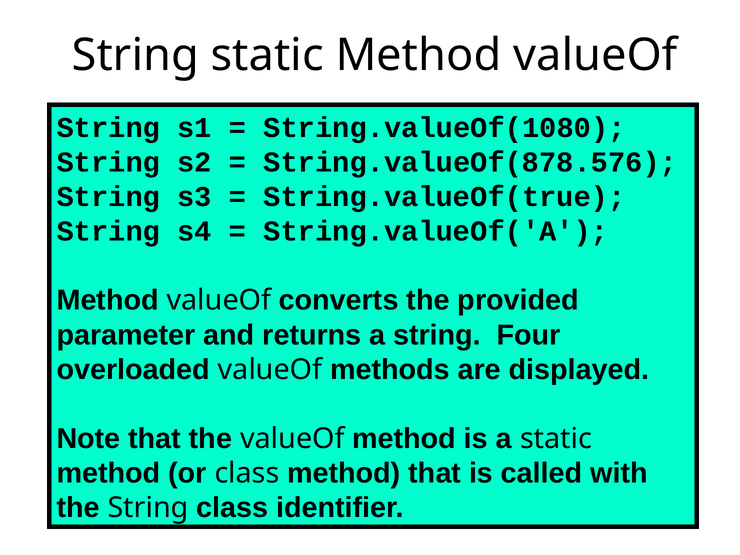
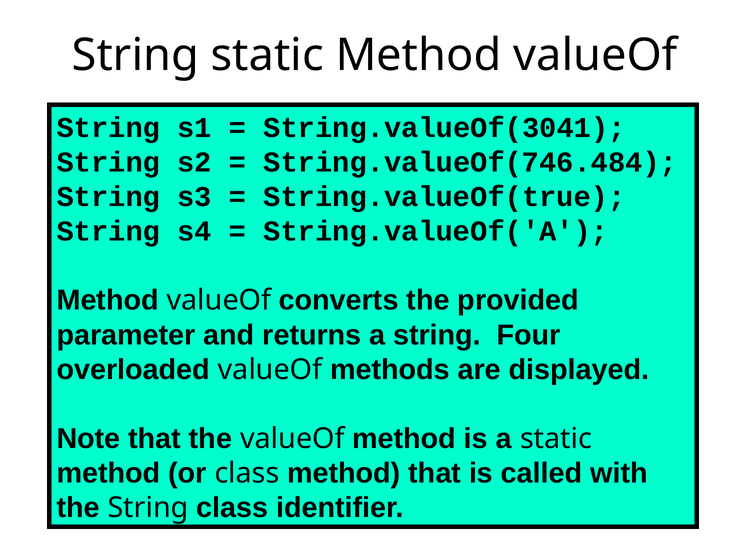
String.valueOf(1080: String.valueOf(1080 -> String.valueOf(3041
String.valueOf(878.576: String.valueOf(878.576 -> String.valueOf(746.484
